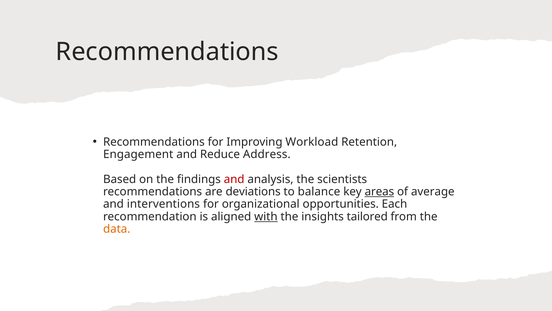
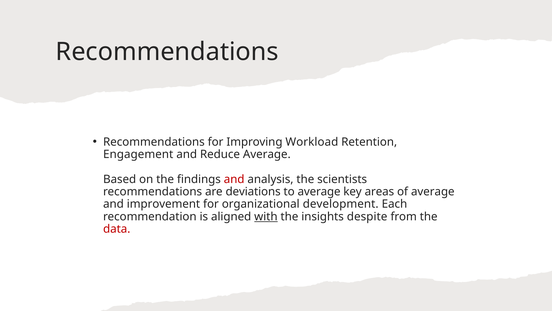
Reduce Address: Address -> Average
to balance: balance -> average
areas underline: present -> none
interventions: interventions -> improvement
opportunities: opportunities -> development
tailored: tailored -> despite
data colour: orange -> red
